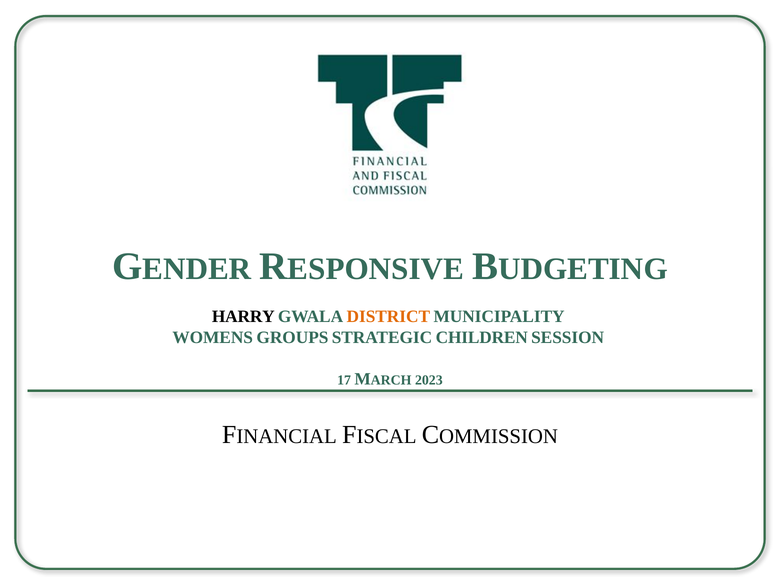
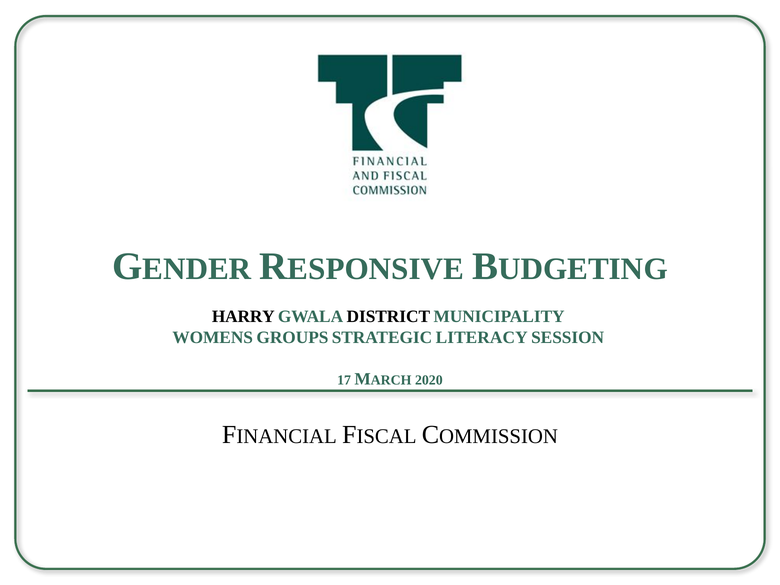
DISTRICT colour: orange -> black
CHILDREN: CHILDREN -> LITERACY
2023: 2023 -> 2020
